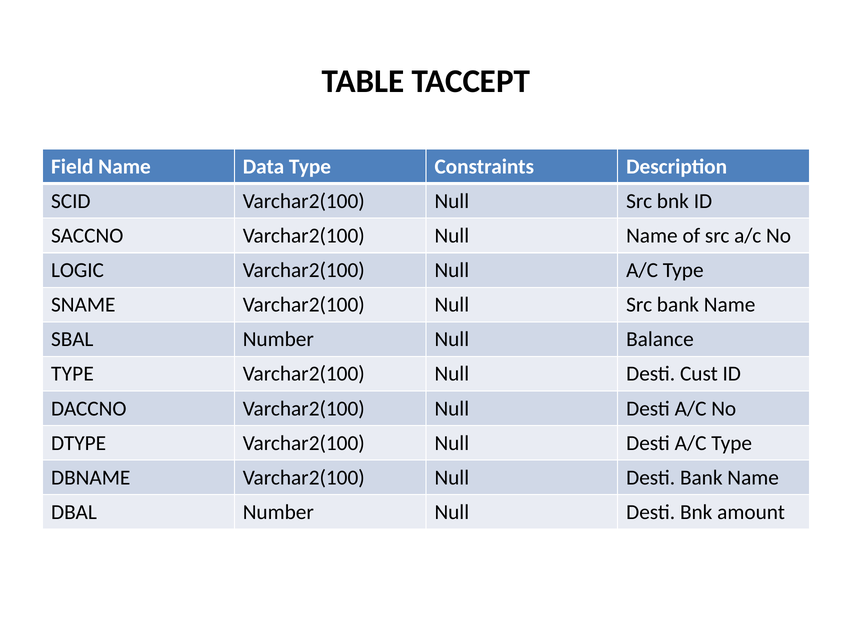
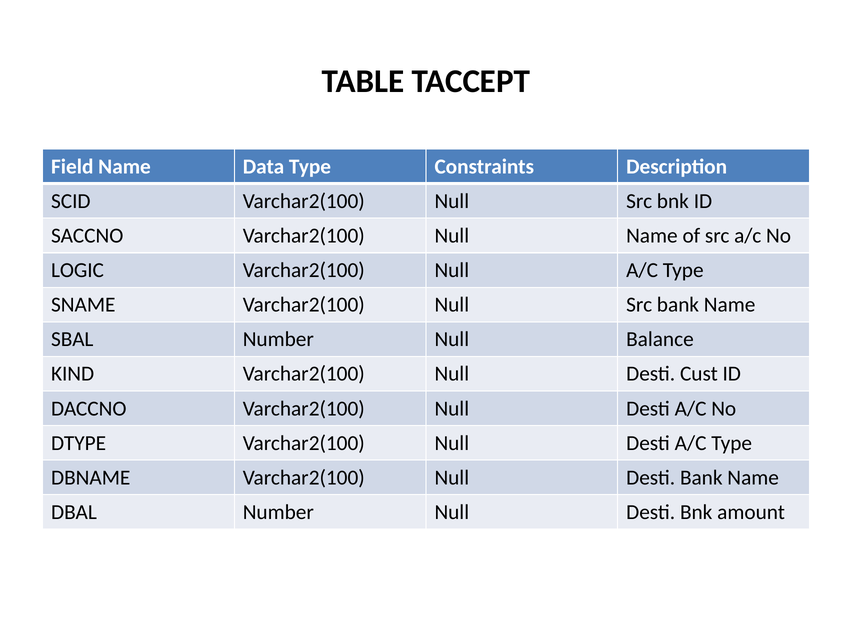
TYPE at (72, 374): TYPE -> KIND
